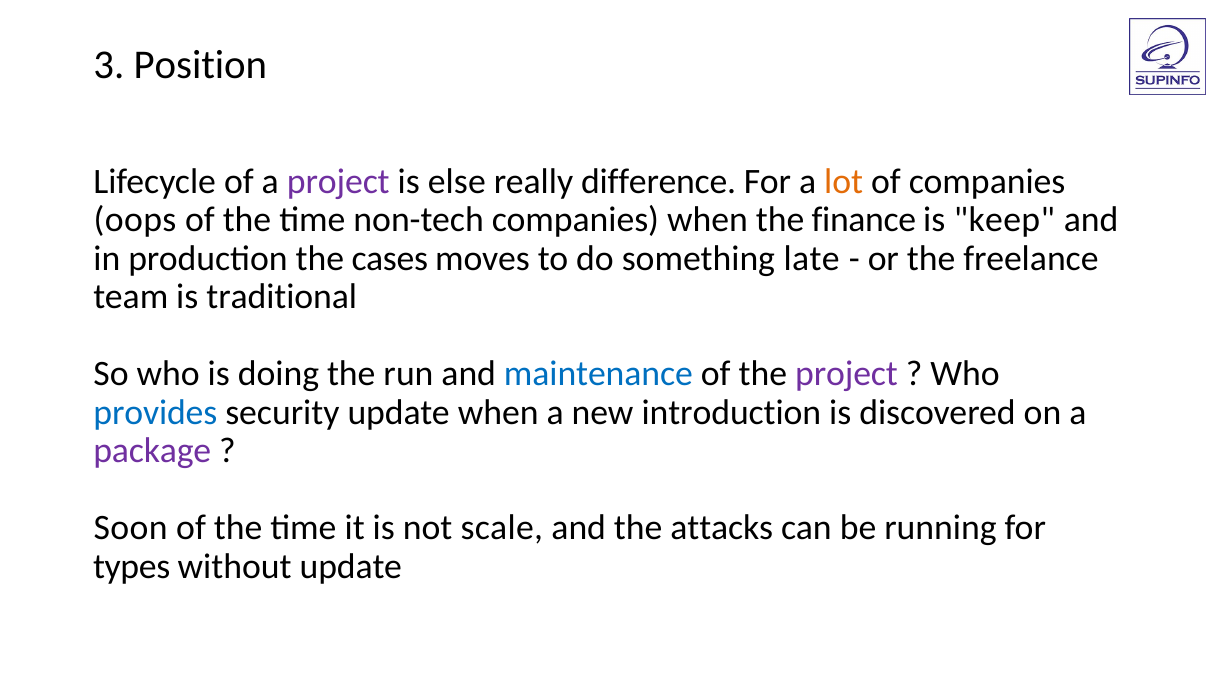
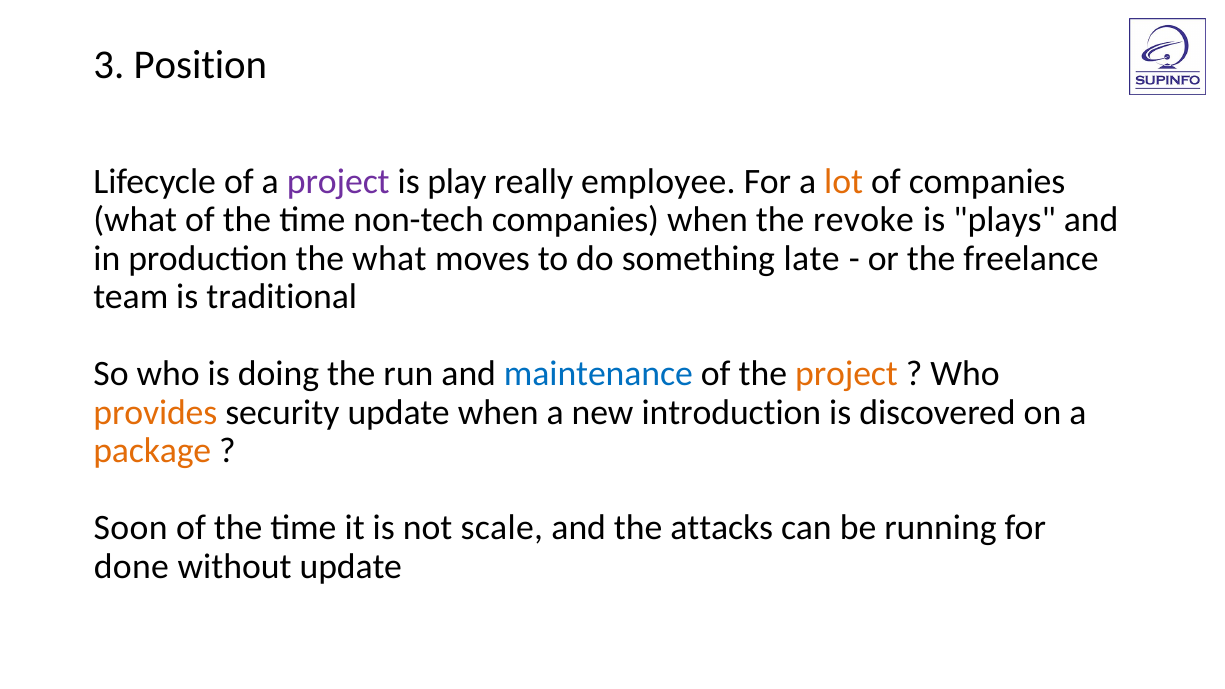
else: else -> play
difference: difference -> employee
oops at (135, 220): oops -> what
finance: finance -> revoke
keep: keep -> plays
the cases: cases -> what
project at (847, 374) colour: purple -> orange
provides colour: blue -> orange
package colour: purple -> orange
types: types -> done
